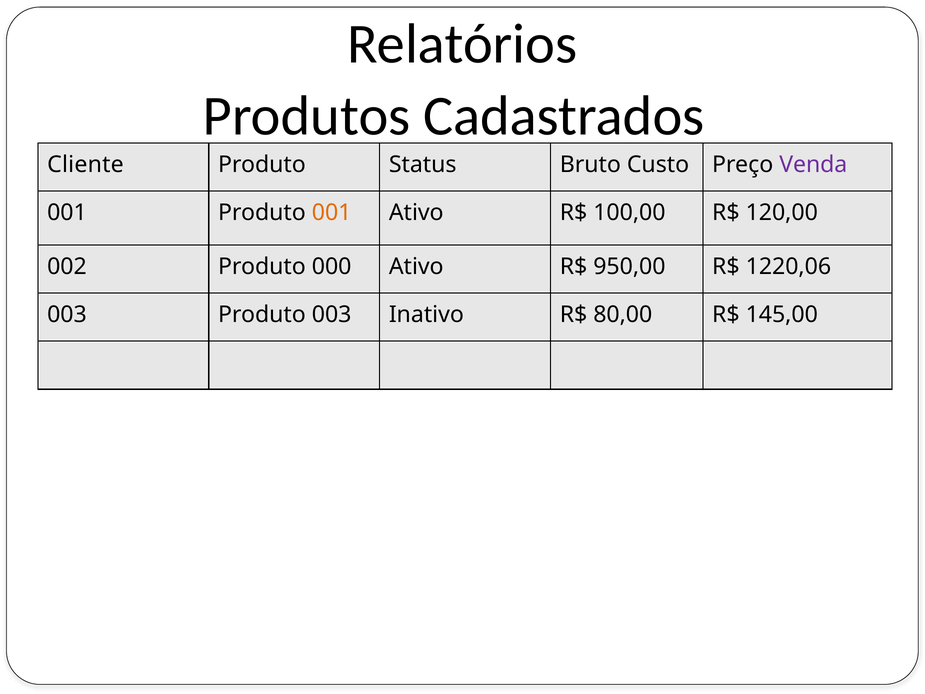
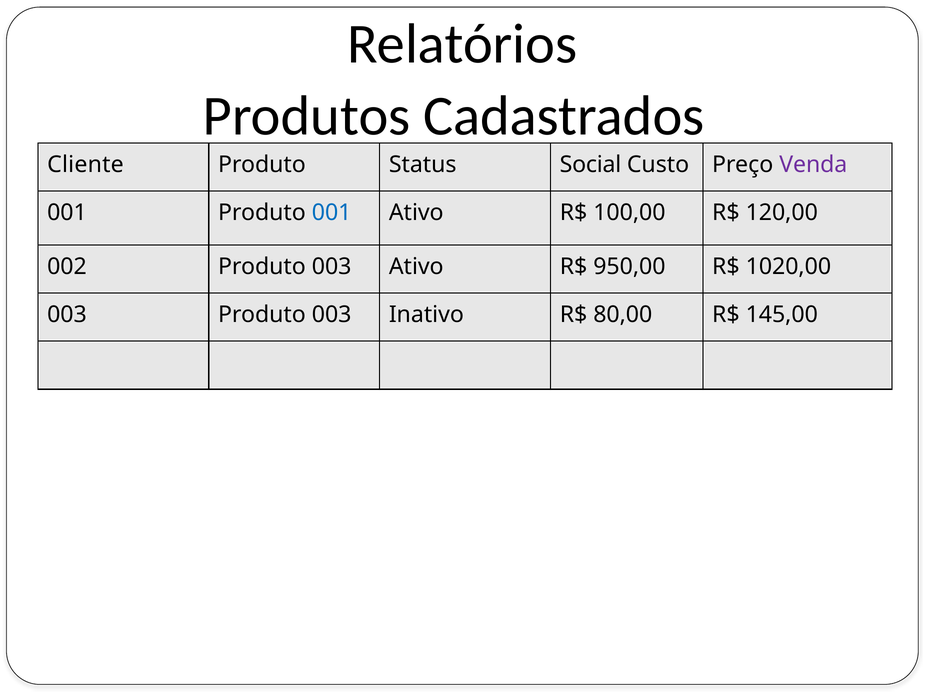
Bruto: Bruto -> Social
001 at (332, 213) colour: orange -> blue
002 Produto 000: 000 -> 003
1220,06: 1220,06 -> 1020,00
